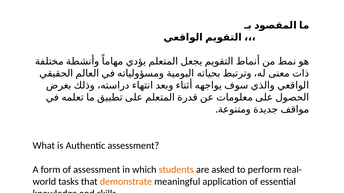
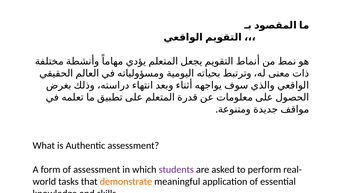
students colour: orange -> purple
